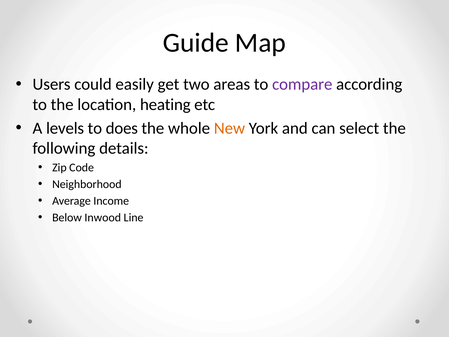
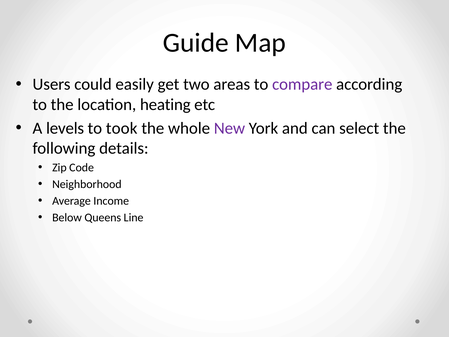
does: does -> took
New colour: orange -> purple
Inwood: Inwood -> Queens
